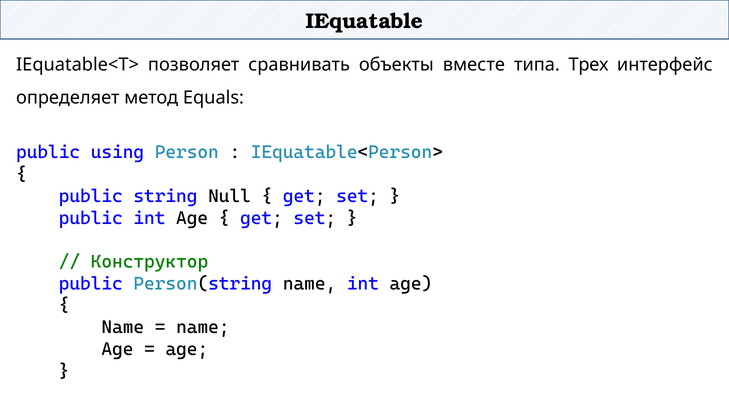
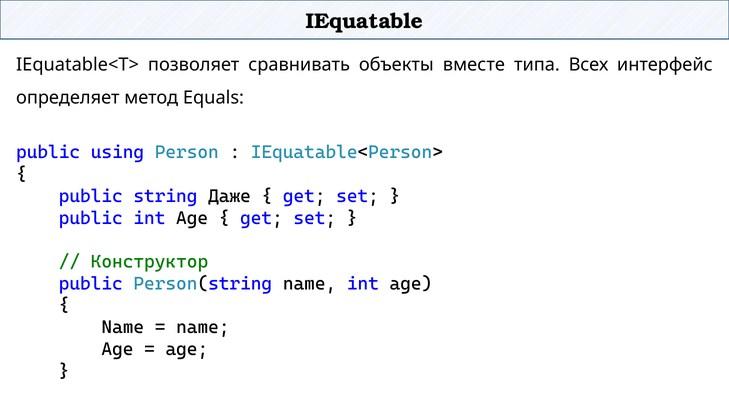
Трех: Трех -> Всех
Null: Null -> Даже
